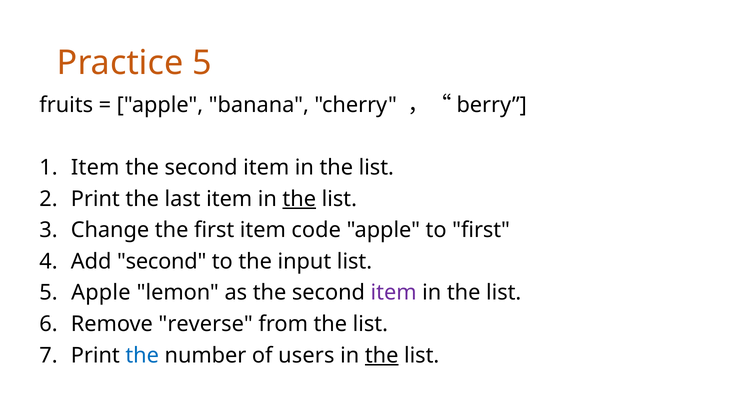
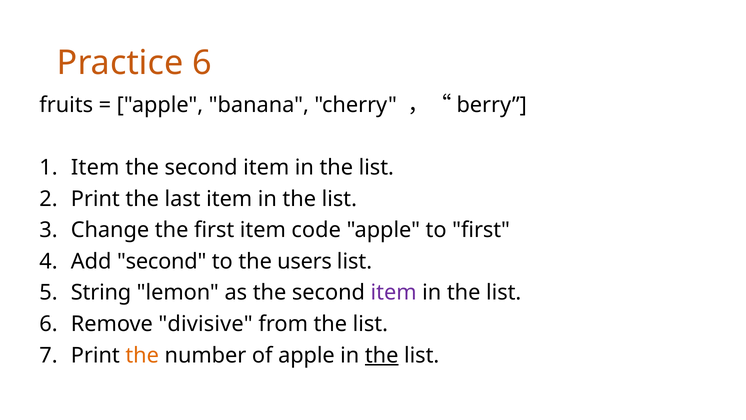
Practice 5: 5 -> 6
the at (299, 199) underline: present -> none
input: input -> users
Apple at (101, 293): Apple -> String
reverse: reverse -> divisive
the at (142, 355) colour: blue -> orange
of users: users -> apple
